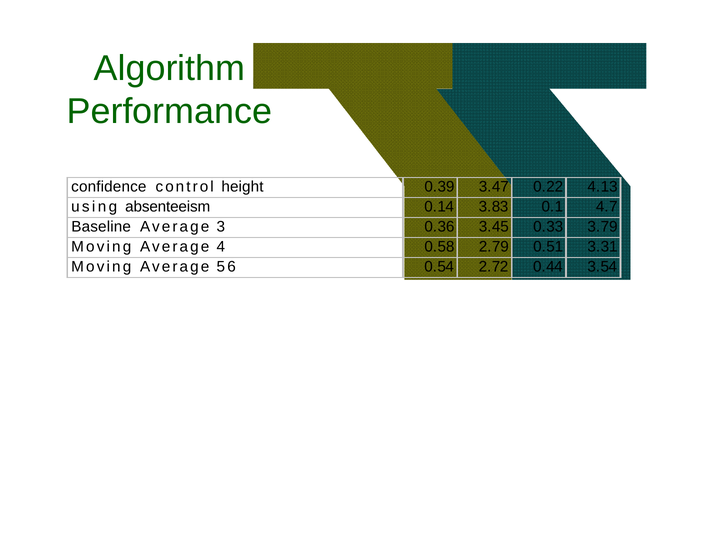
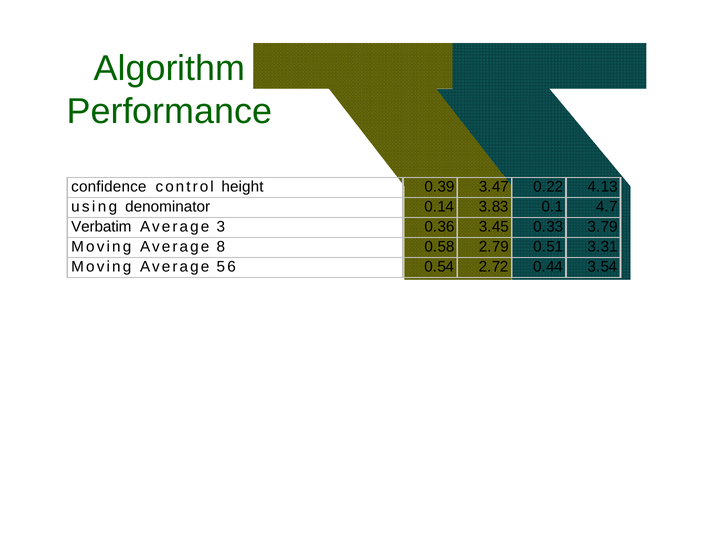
using absenteeism: absenteeism -> denominator
Baseline: Baseline -> Verbatim
4: 4 -> 8
